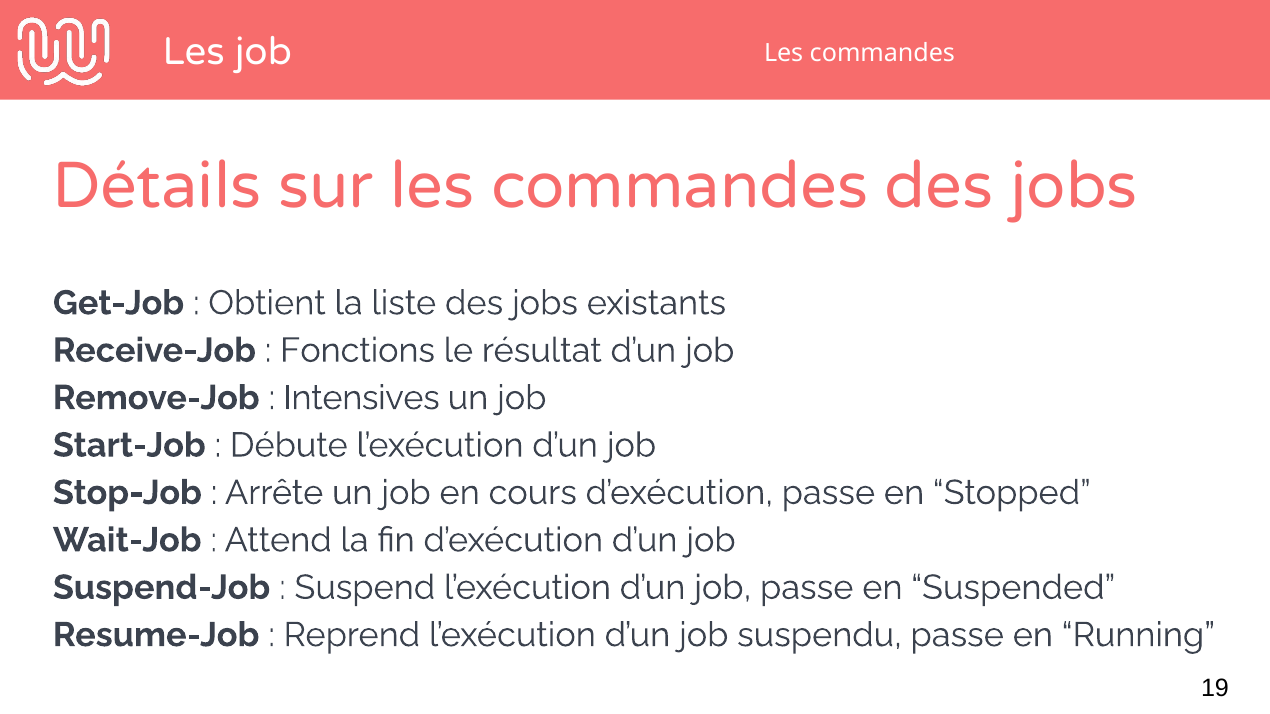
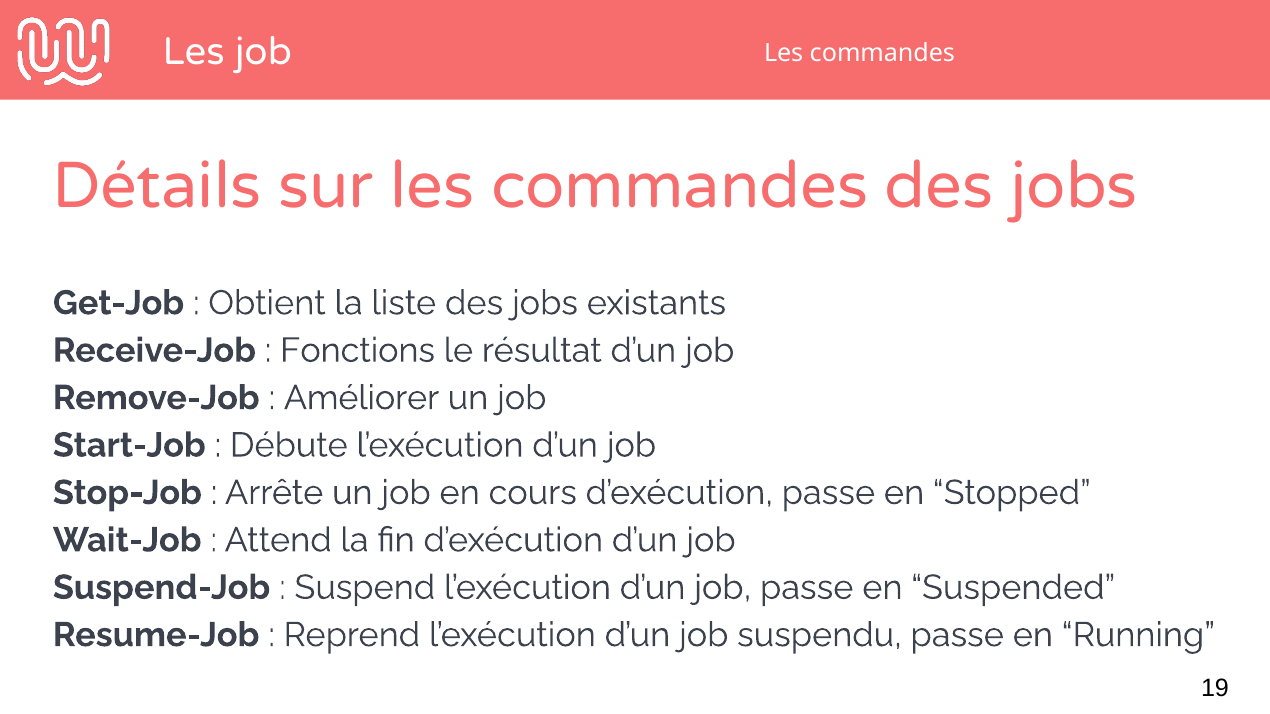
Intensives: Intensives -> Améliorer
